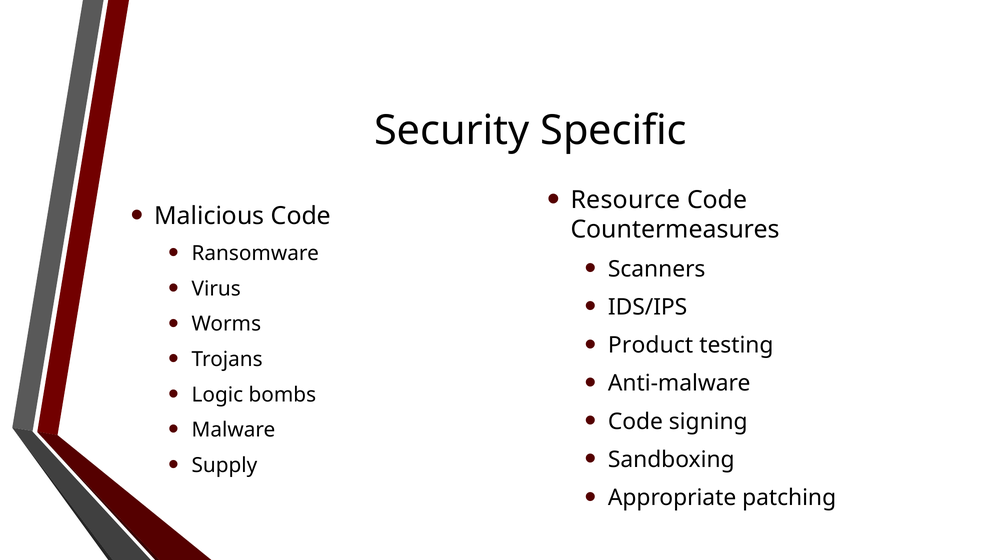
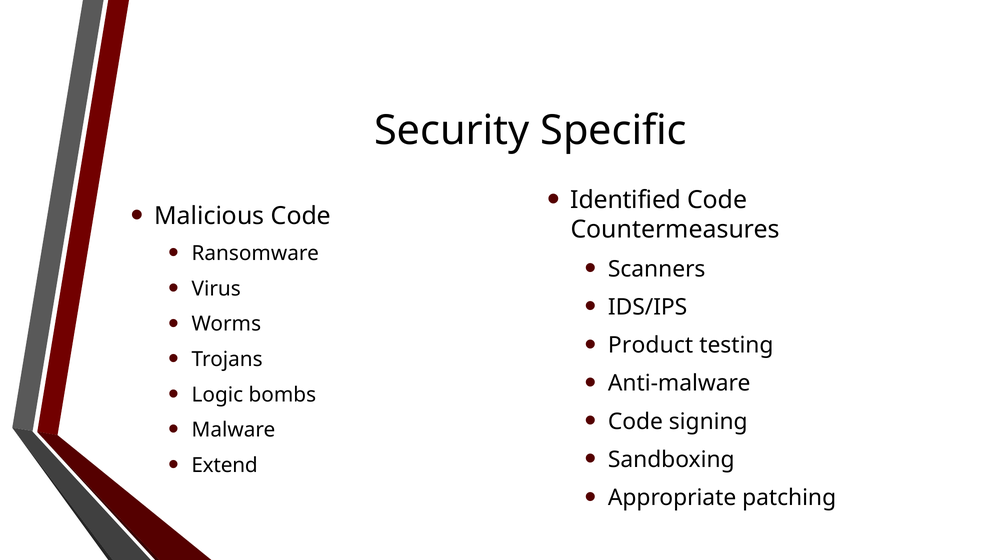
Resource: Resource -> Identified
Supply: Supply -> Extend
